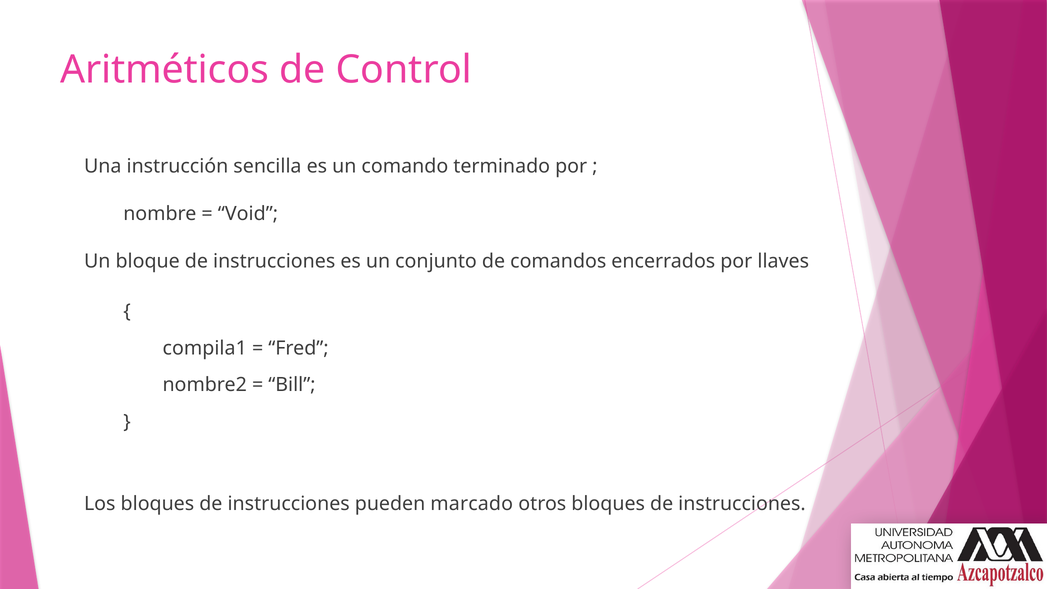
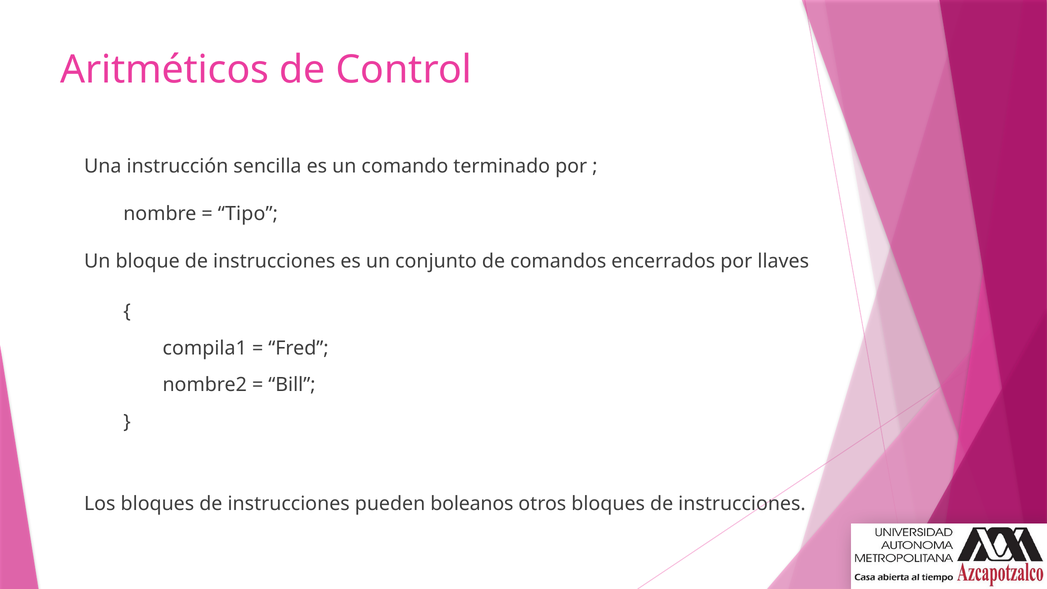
Void: Void -> Tipo
marcado: marcado -> boleanos
